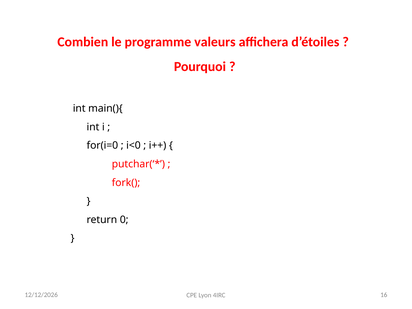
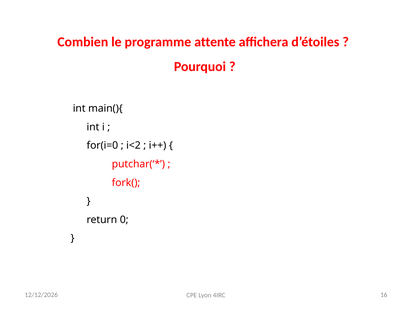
valeurs: valeurs -> attente
i<0: i<0 -> i<2
